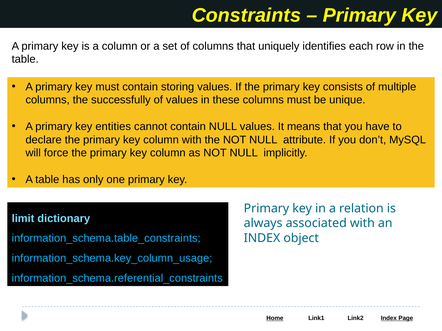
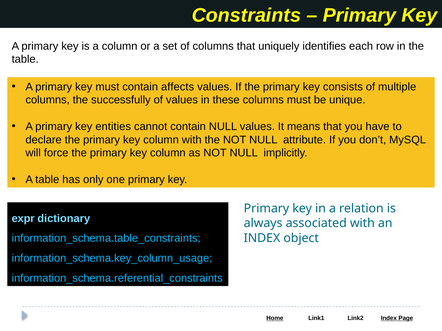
storing: storing -> affects
limit: limit -> expr
